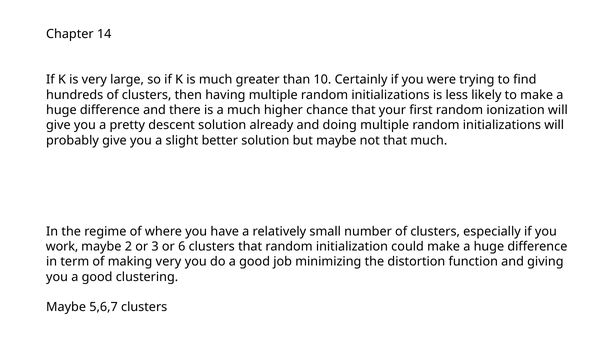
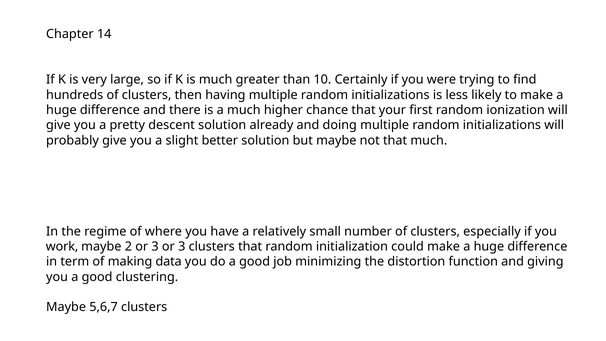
3 or 6: 6 -> 3
making very: very -> data
